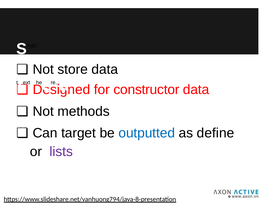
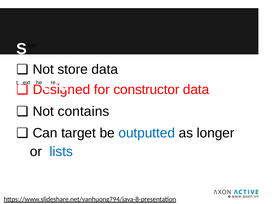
methods: methods -> contains
define: define -> longer
lists colour: purple -> blue
